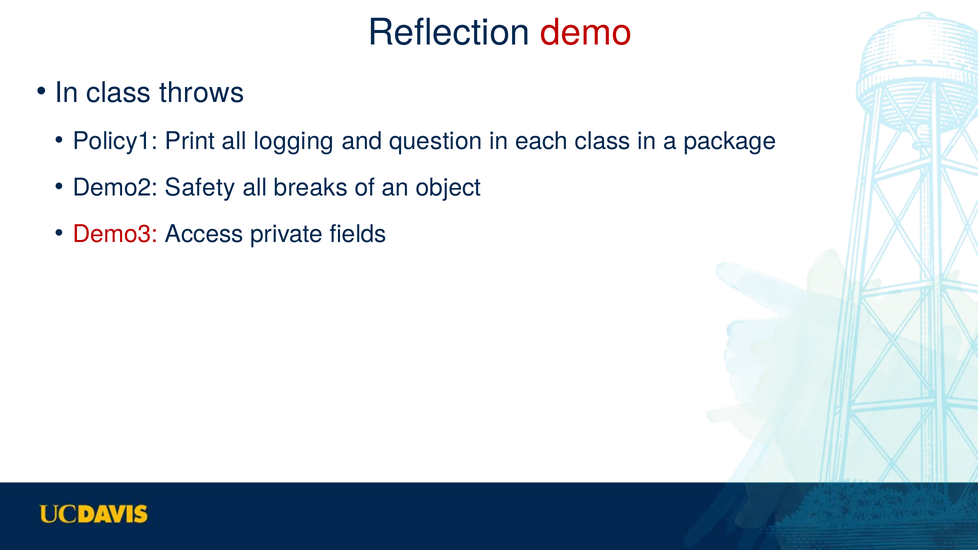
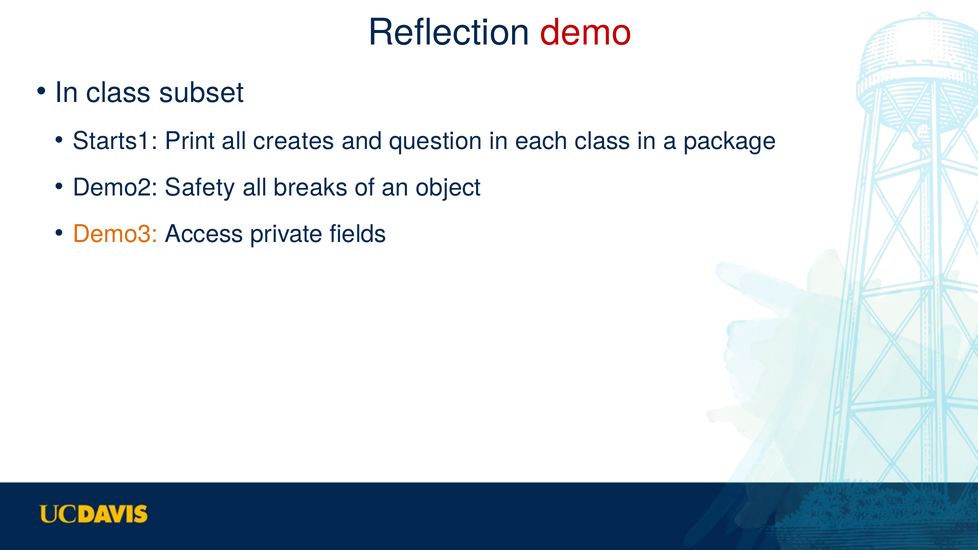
throws: throws -> subset
Policy1: Policy1 -> Starts1
logging: logging -> creates
Demo3 colour: red -> orange
